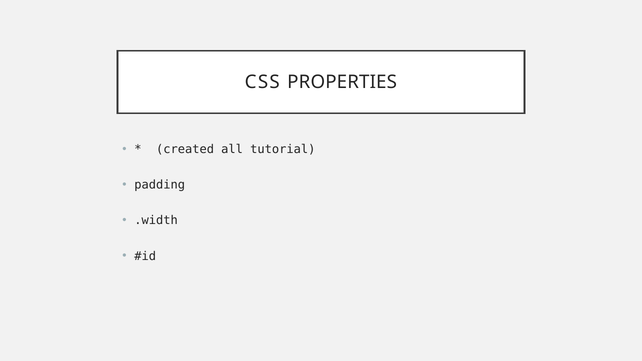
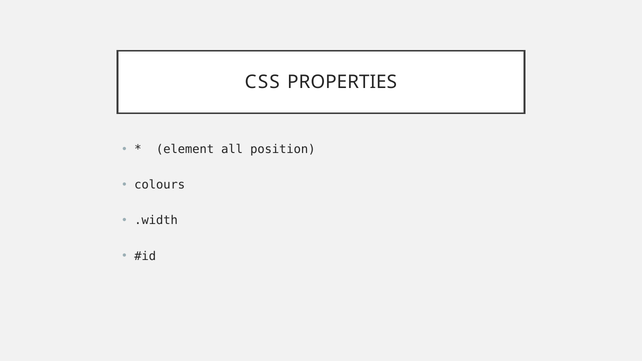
created: created -> element
tutorial: tutorial -> position
padding: padding -> colours
